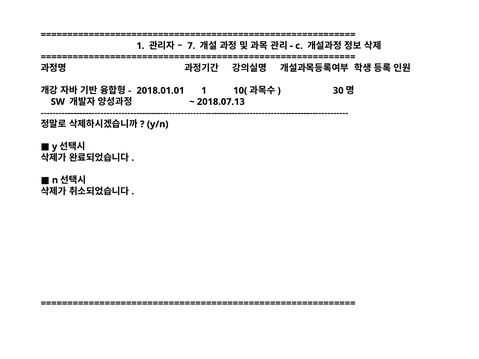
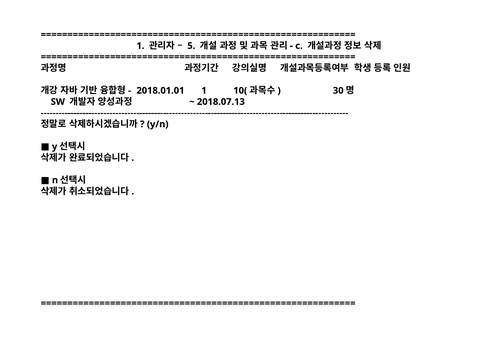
7: 7 -> 5
